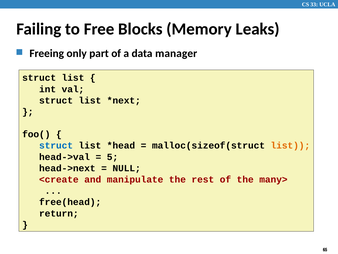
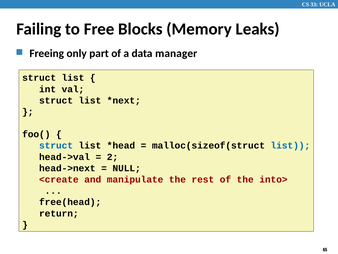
list at (290, 145) colour: orange -> blue
5: 5 -> 2
many>: many> -> into>
